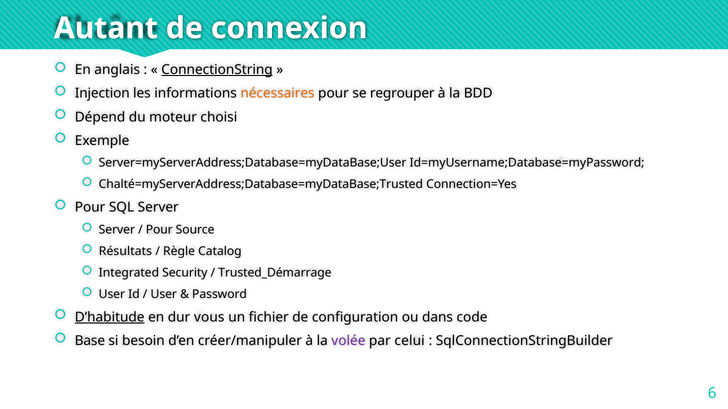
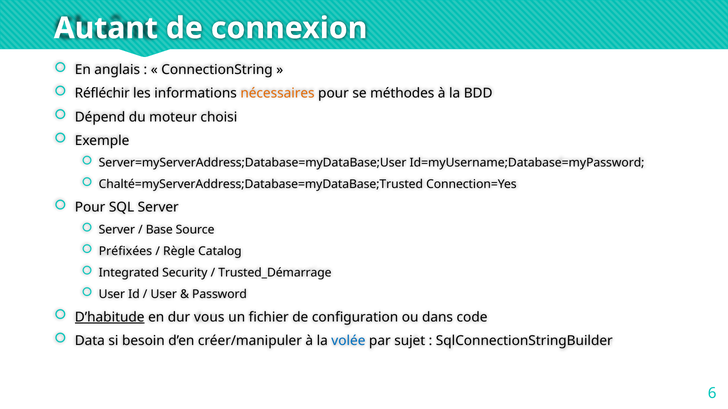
ConnectionString underline: present -> none
Injection: Injection -> Réfléchir
regrouper: regrouper -> méthodes
Pour at (159, 230): Pour -> Base
Résultats: Résultats -> Préfixées
Base: Base -> Data
volée colour: purple -> blue
celui: celui -> sujet
